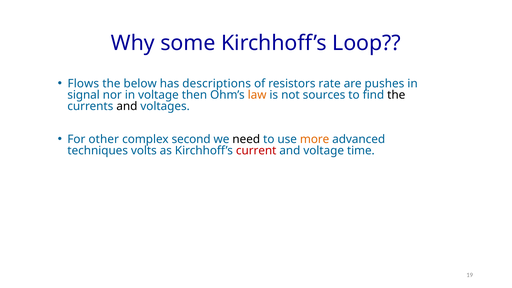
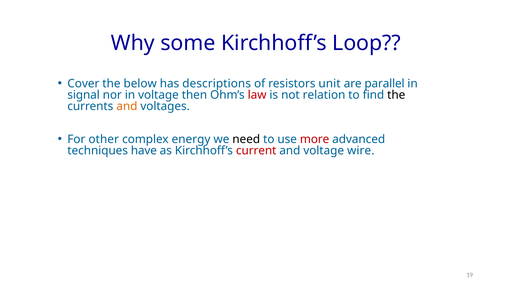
Flows: Flows -> Cover
rate: rate -> unit
pushes: pushes -> parallel
law colour: orange -> red
sources: sources -> relation
and at (127, 106) colour: black -> orange
second: second -> energy
more colour: orange -> red
volts: volts -> have
time: time -> wire
